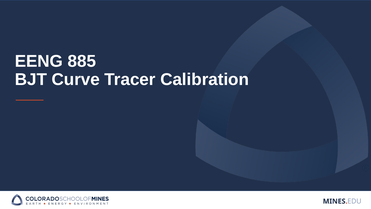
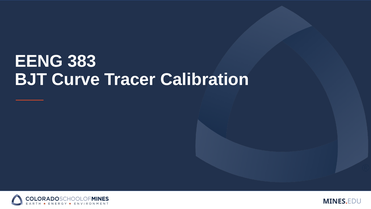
885: 885 -> 383
